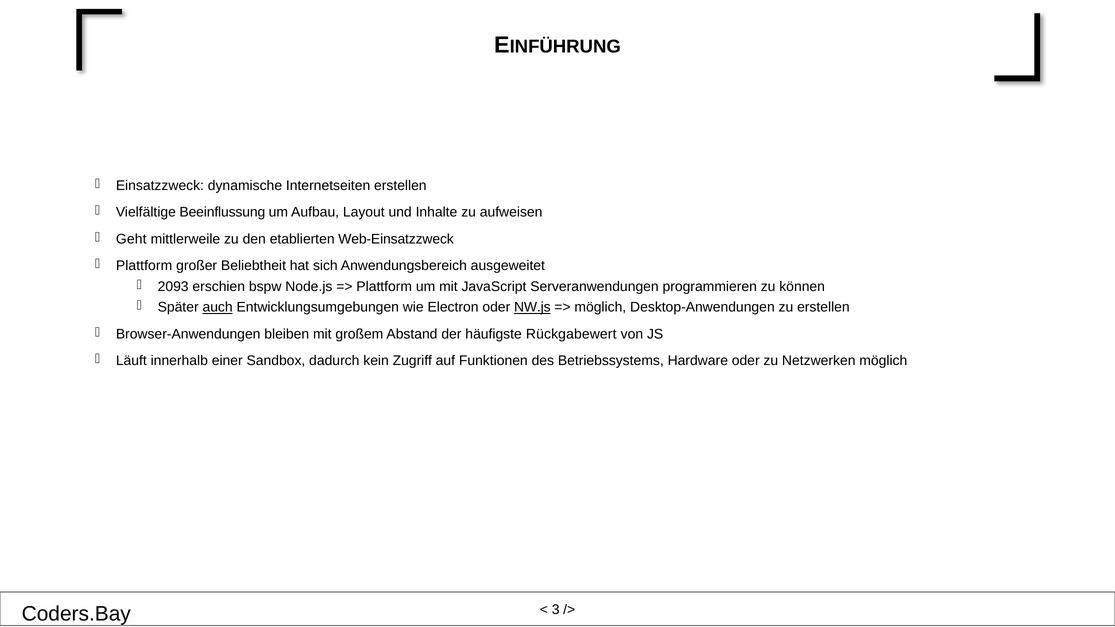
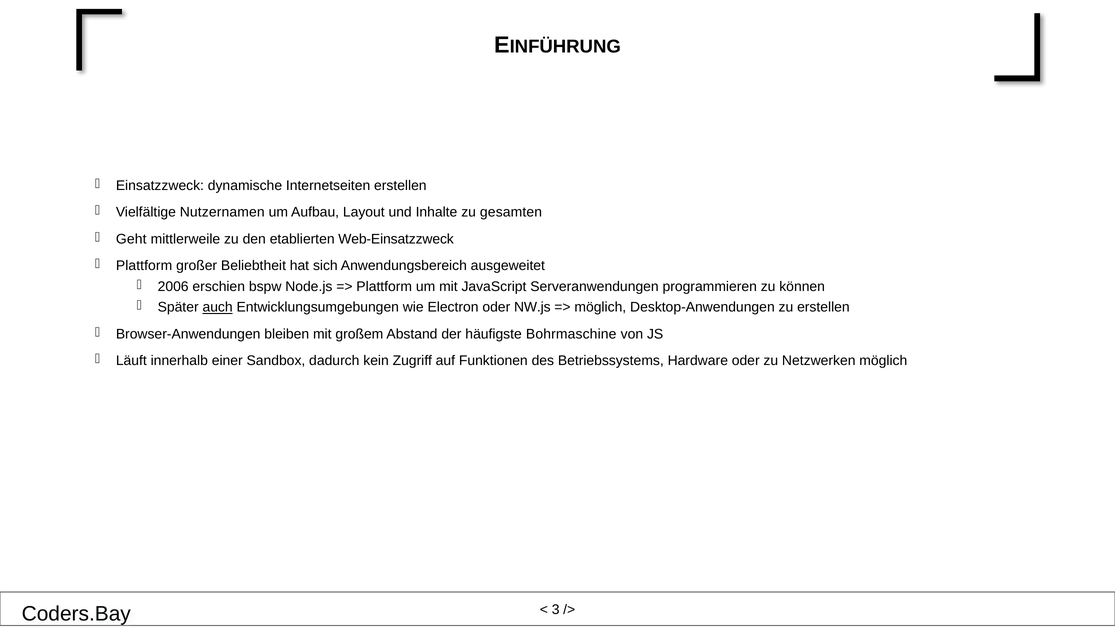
Beeinflussung: Beeinflussung -> Nutzernamen
aufweisen: aufweisen -> gesamten
2093: 2093 -> 2006
NW.js underline: present -> none
Rückgabewert: Rückgabewert -> Bohrmaschine
